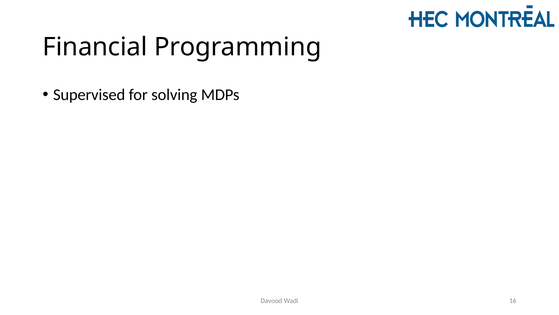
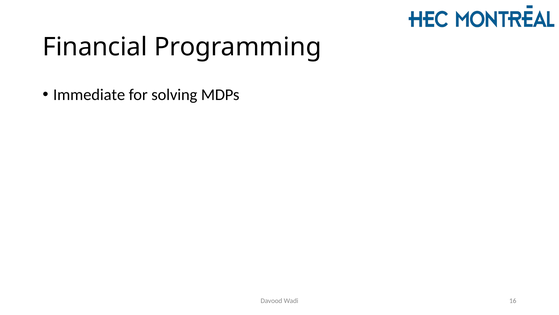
Supervised: Supervised -> Immediate
